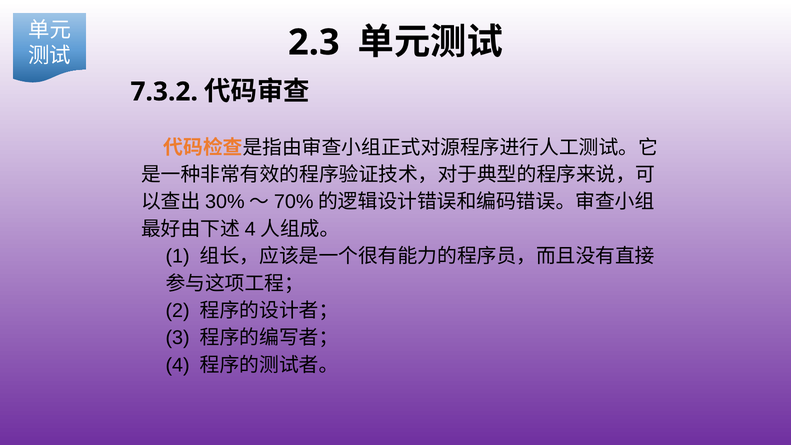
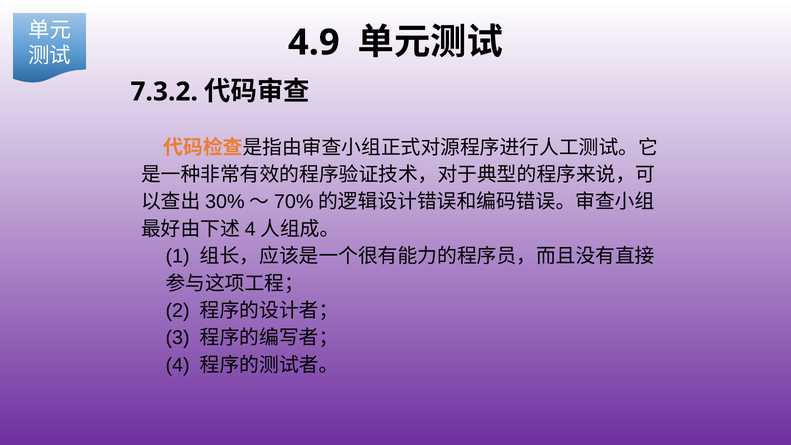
2.3: 2.3 -> 4.9
